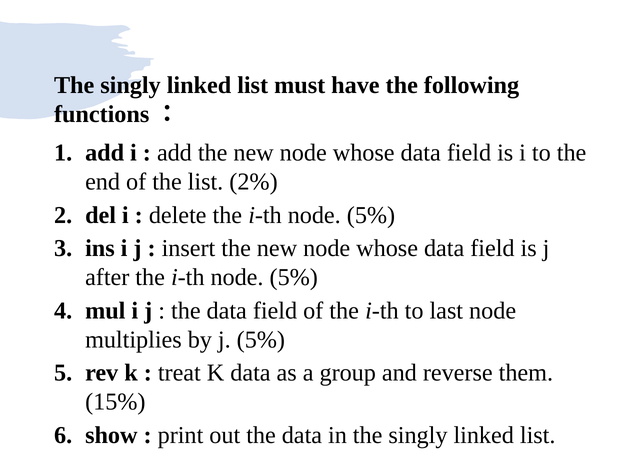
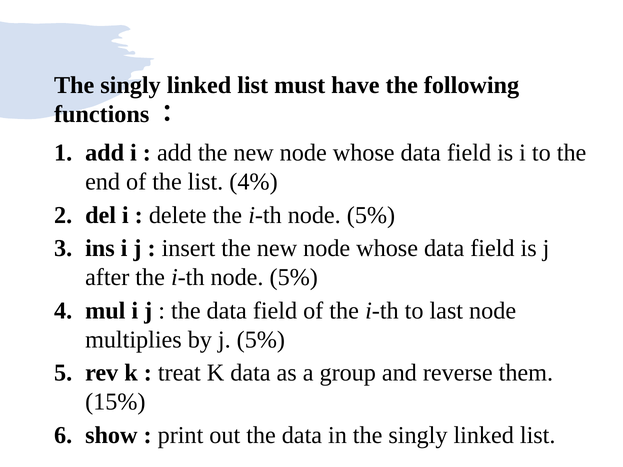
2%: 2% -> 4%
